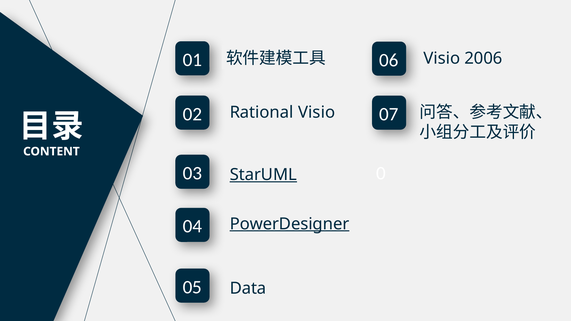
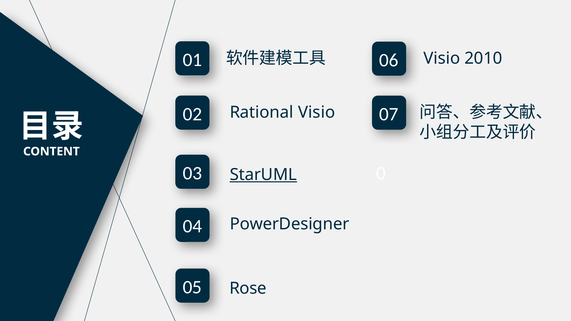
2006: 2006 -> 2010
PowerDesigner underline: present -> none
Data: Data -> Rose
